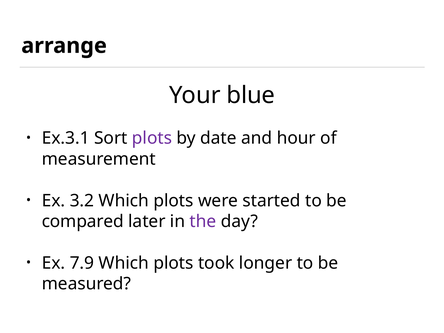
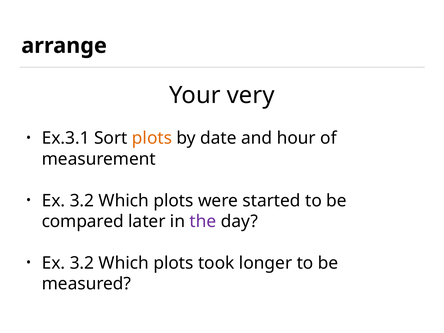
blue: blue -> very
plots at (152, 138) colour: purple -> orange
7.9 at (82, 263): 7.9 -> 3.2
